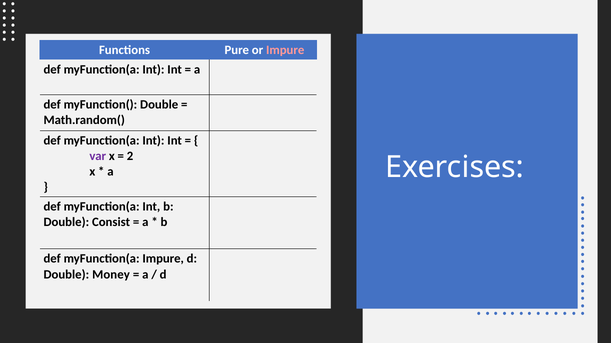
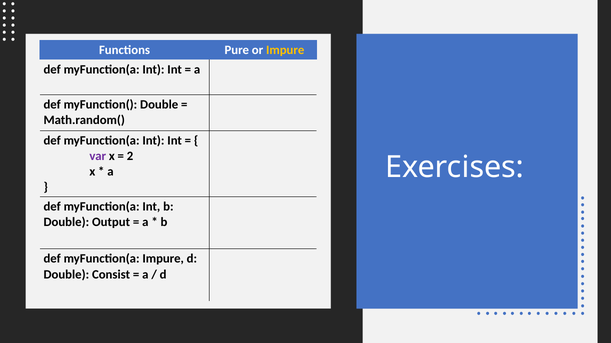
Impure at (285, 50) colour: pink -> yellow
Consist: Consist -> Output
Money: Money -> Consist
